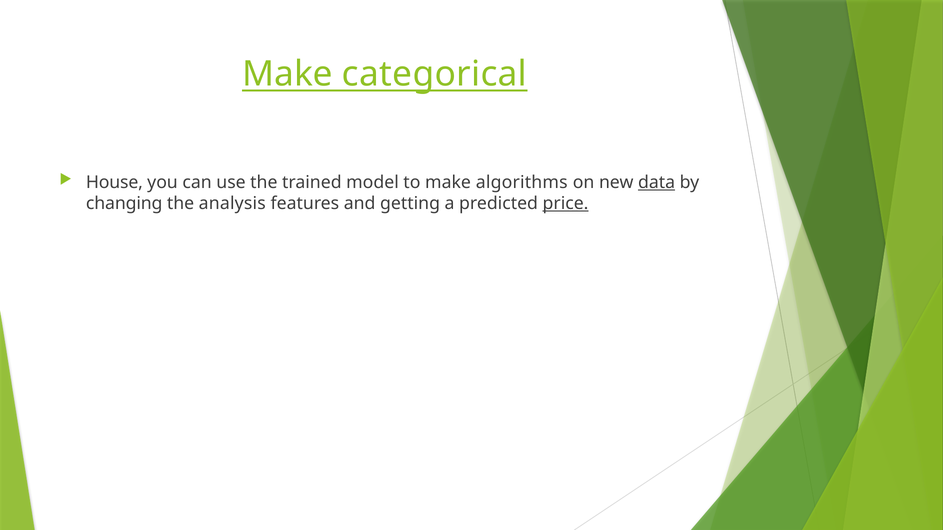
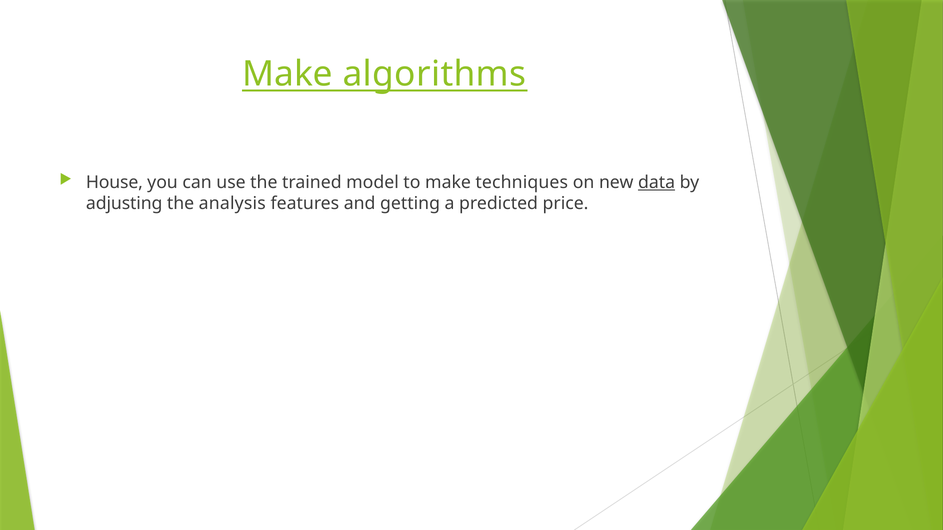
categorical: categorical -> algorithms
algorithms: algorithms -> techniques
changing: changing -> adjusting
price underline: present -> none
